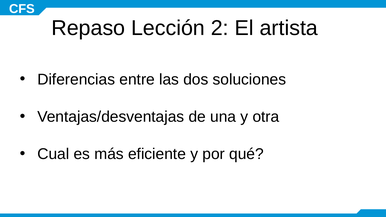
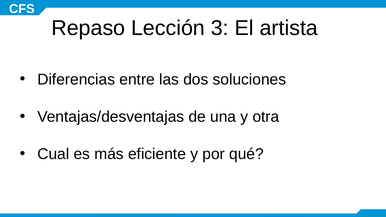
2: 2 -> 3
